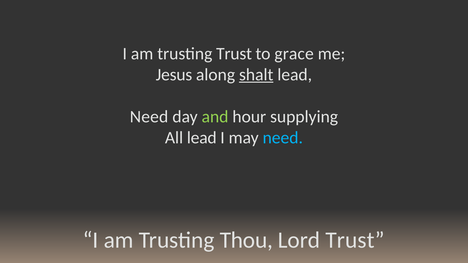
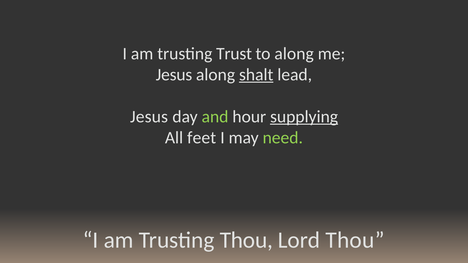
to grace: grace -> along
Need at (149, 117): Need -> Jesus
supplying underline: none -> present
All lead: lead -> feet
need at (283, 138) colour: light blue -> light green
Lord Trust: Trust -> Thou
